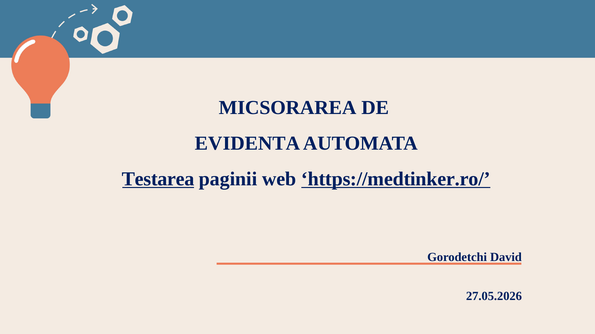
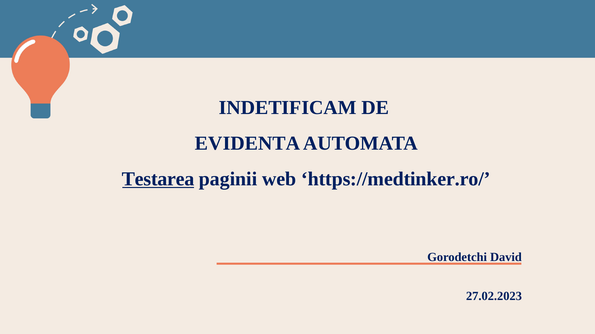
MICSORAREA: MICSORAREA -> INDETIFICAM
https://medtinker.ro/ underline: present -> none
27.05.2026: 27.05.2026 -> 27.02.2023
